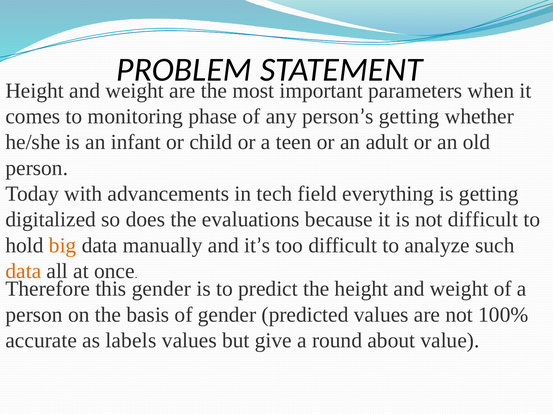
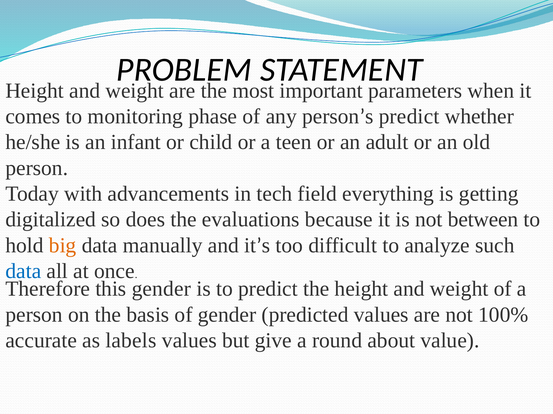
person’s getting: getting -> predict
not difficult: difficult -> between
data at (23, 272) colour: orange -> blue
